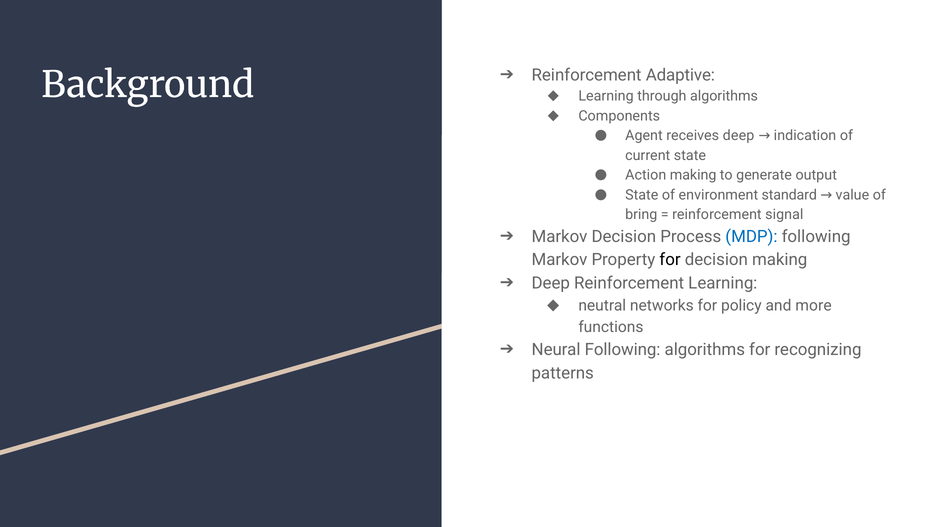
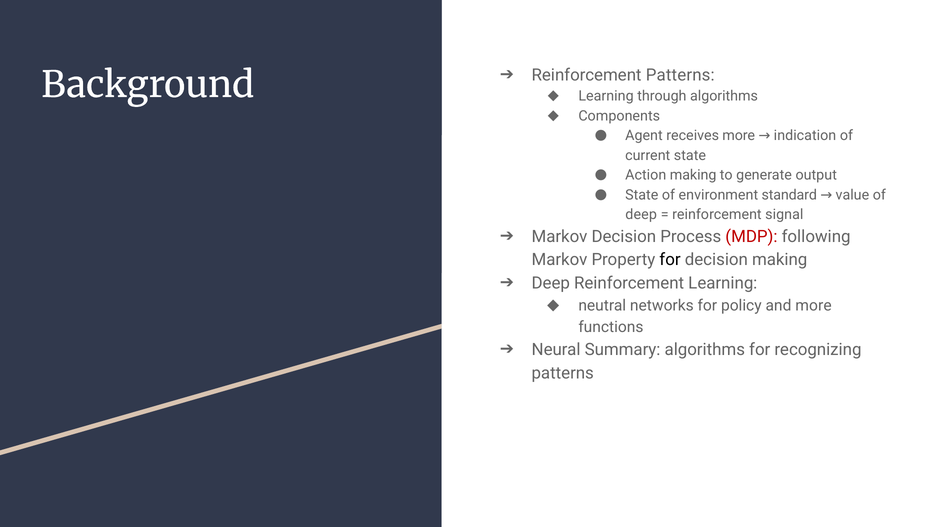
Reinforcement Adaptive: Adaptive -> Patterns
receives deep: deep -> more
bring at (641, 214): bring -> deep
MDP colour: blue -> red
Neural Following: Following -> Summary
